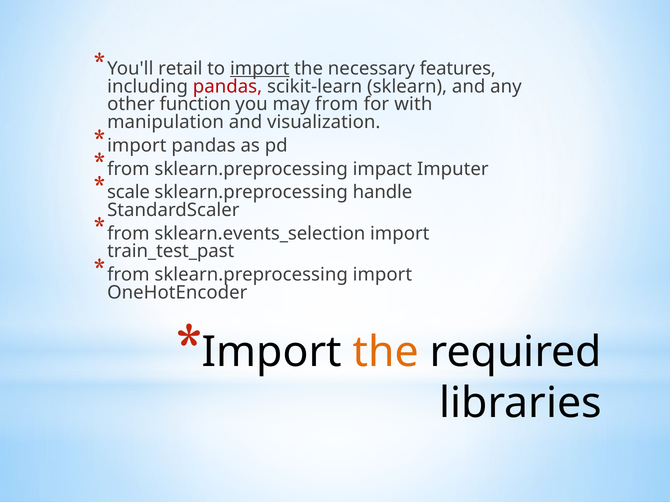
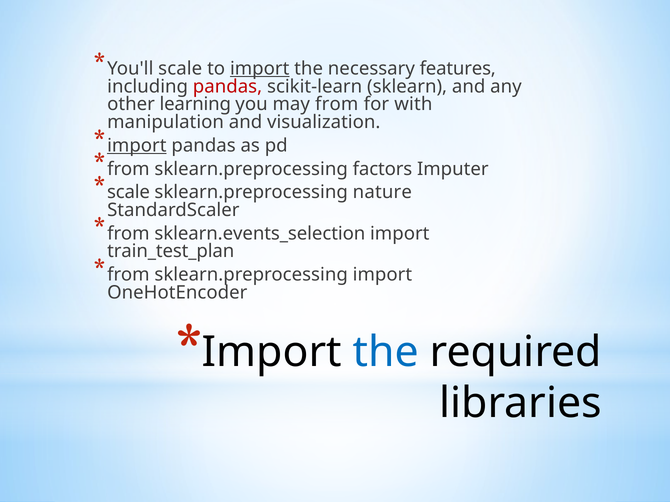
You'll retail: retail -> scale
function: function -> learning
import at (137, 146) underline: none -> present
impact: impact -> factors
handle: handle -> nature
train_test_past: train_test_past -> train_test_plan
the at (386, 352) colour: orange -> blue
